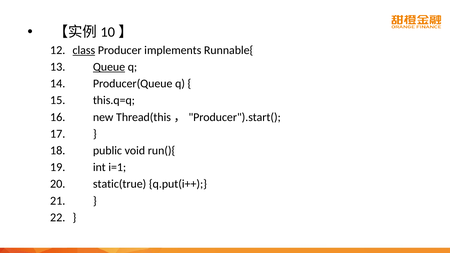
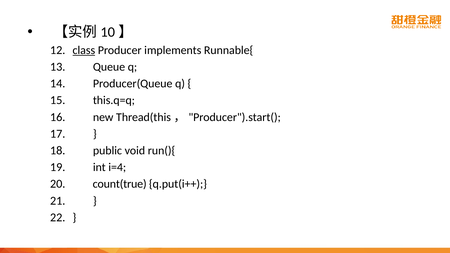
Queue underline: present -> none
i=1: i=1 -> i=4
static(true: static(true -> count(true
